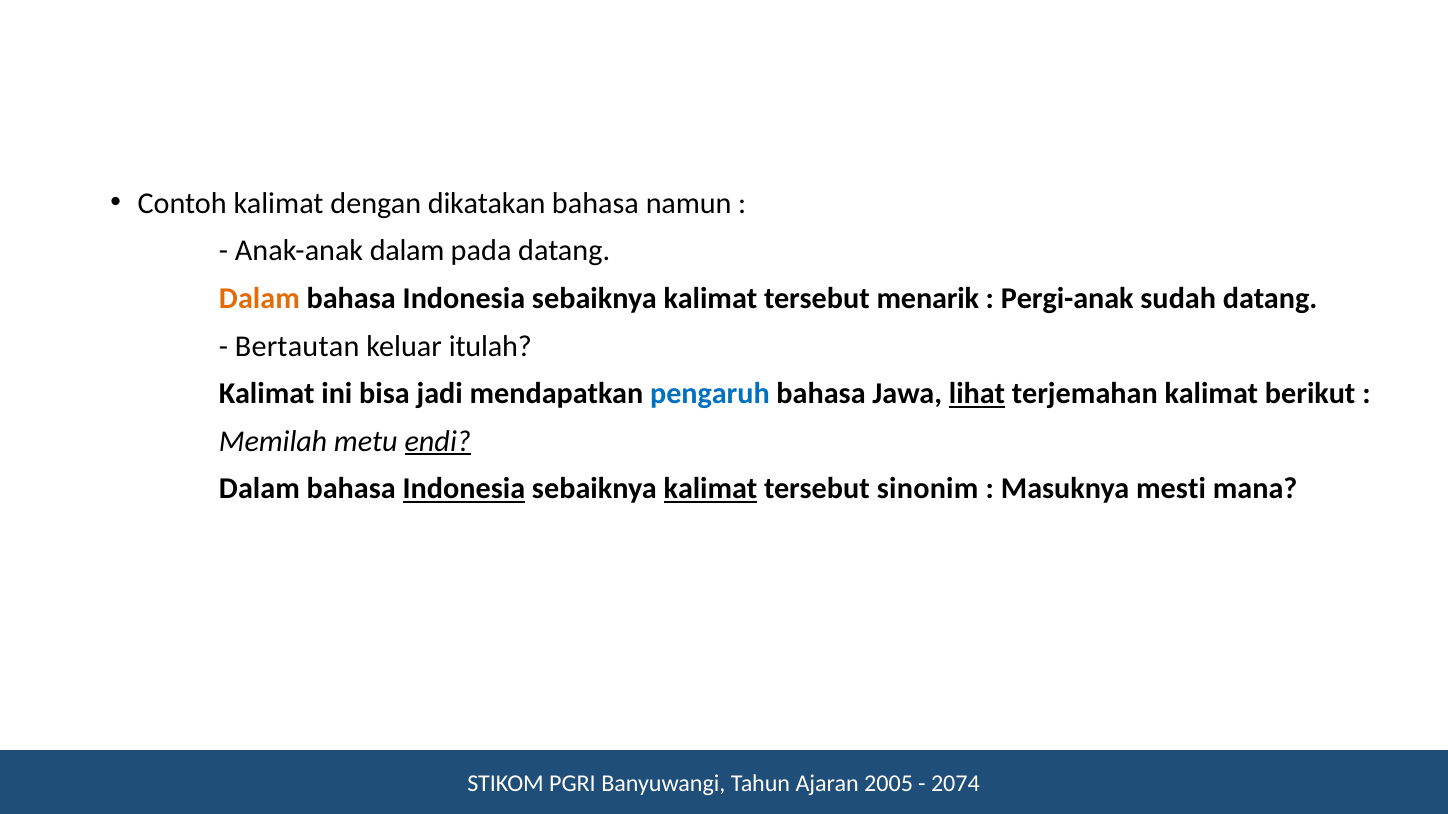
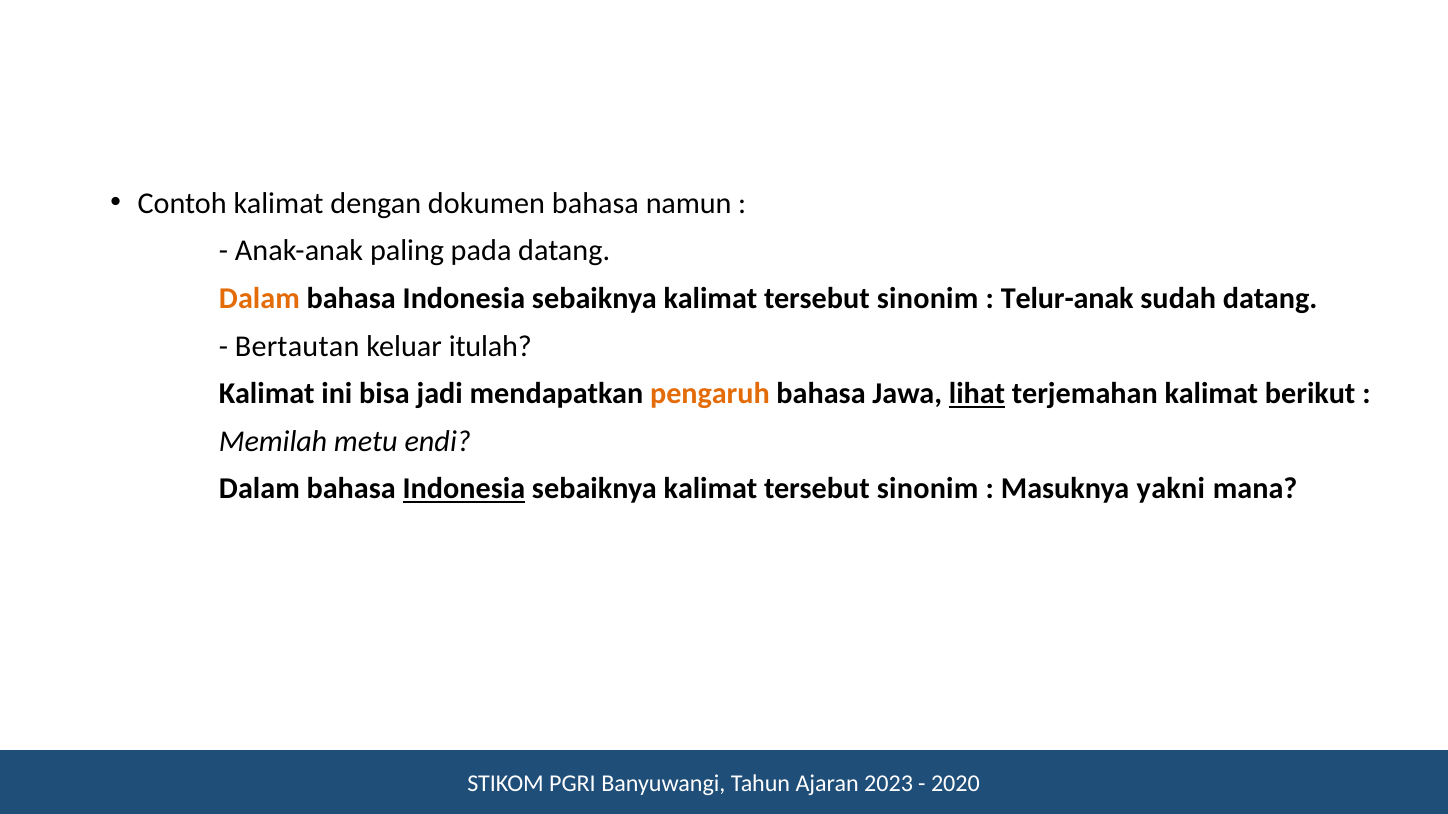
dikatakan: dikatakan -> dokumen
Anak-anak dalam: dalam -> paling
menarik at (928, 299): menarik -> sinonim
Pergi-anak: Pergi-anak -> Telur-anak
pengaruh colour: blue -> orange
endi underline: present -> none
kalimat at (710, 489) underline: present -> none
mesti: mesti -> yakni
2005: 2005 -> 2023
2074: 2074 -> 2020
